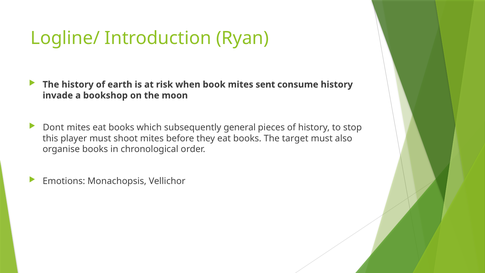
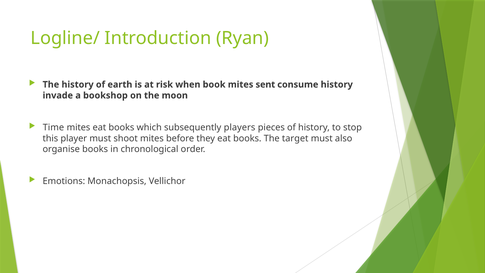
Dont: Dont -> Time
general: general -> players
